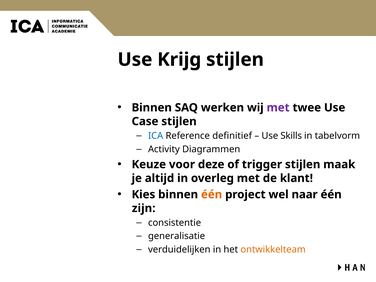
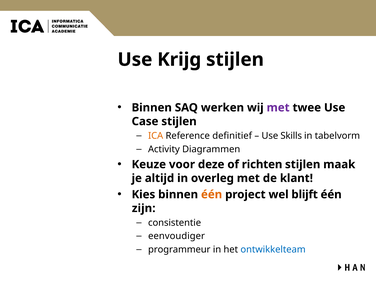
ICA colour: blue -> orange
trigger: trigger -> richten
naar: naar -> blijft
generalisatie: generalisatie -> eenvoudiger
verduidelijken: verduidelijken -> programmeur
ontwikkelteam colour: orange -> blue
